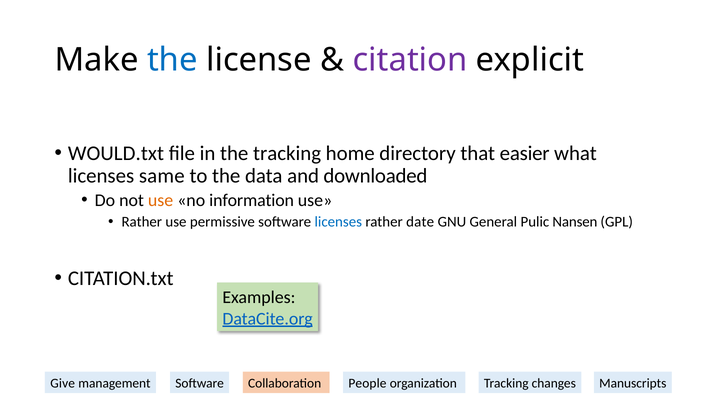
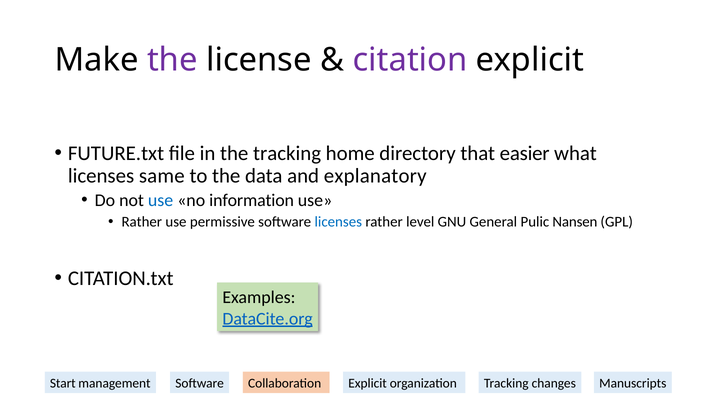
the at (172, 60) colour: blue -> purple
WOULD.txt: WOULD.txt -> FUTURE.txt
downloaded: downloaded -> explanatory
use at (161, 200) colour: orange -> blue
date: date -> level
Give: Give -> Start
Collaboration People: People -> Explicit
